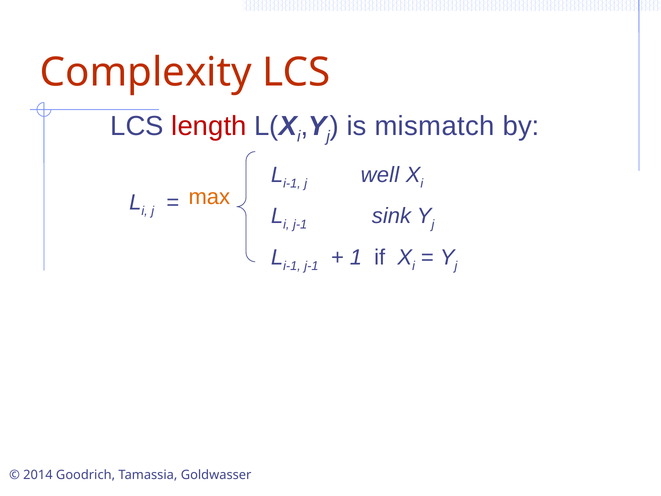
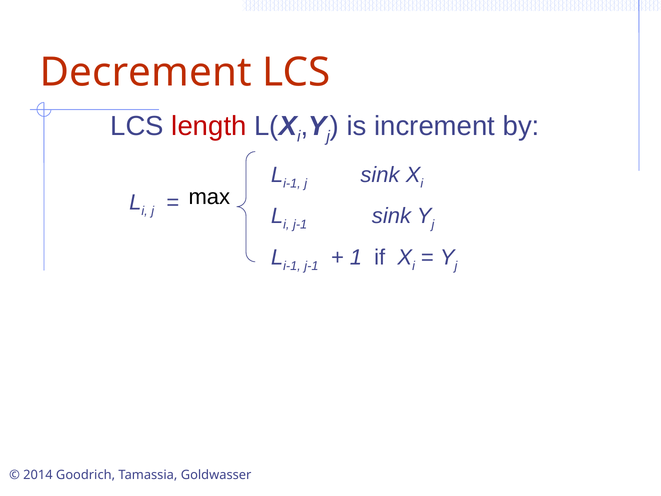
Complexity: Complexity -> Decrement
mismatch: mismatch -> increment
j well: well -> sink
max colour: orange -> black
